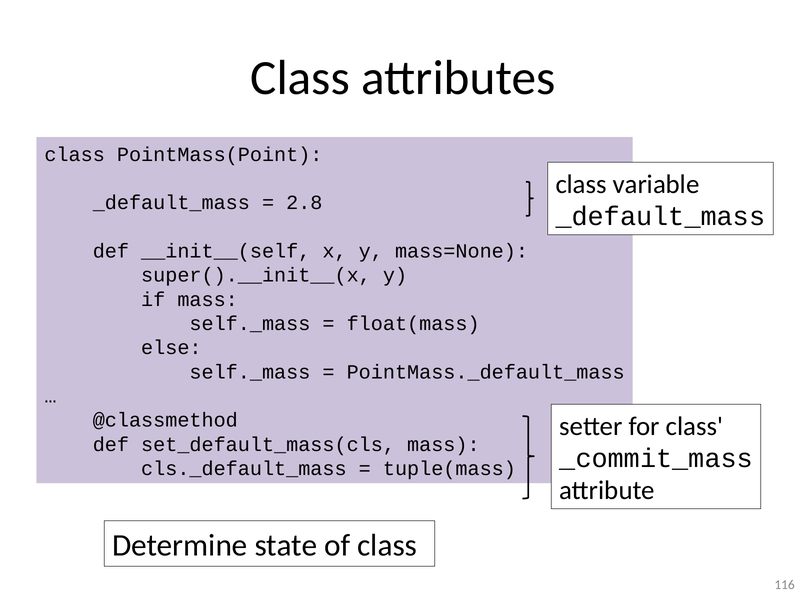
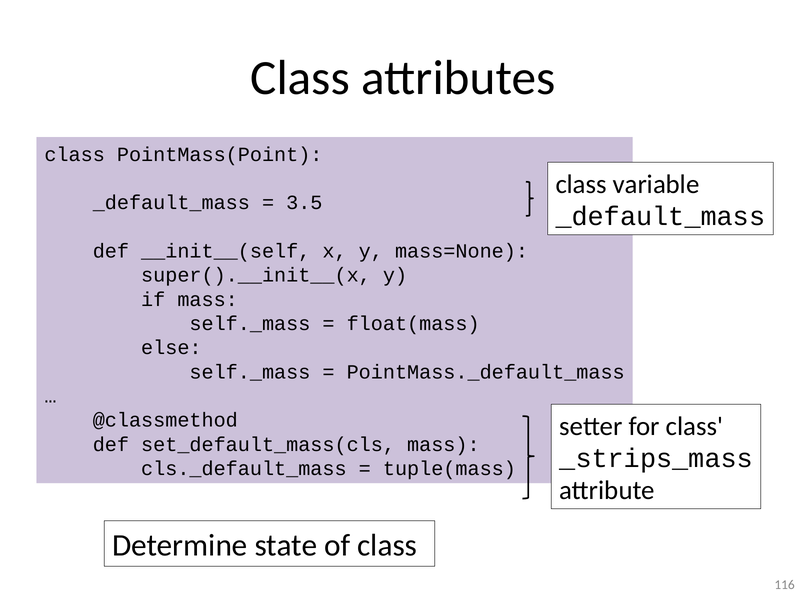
2.8: 2.8 -> 3.5
_commit_mass: _commit_mass -> _strips_mass
